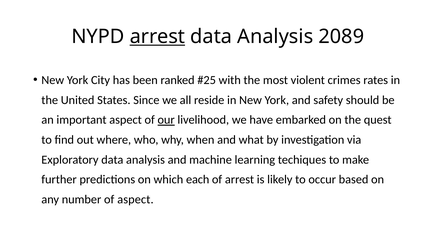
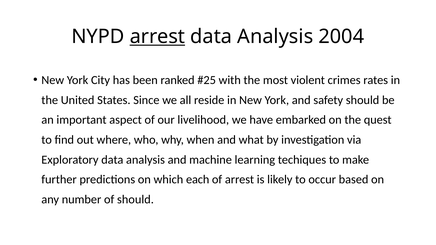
2089: 2089 -> 2004
our underline: present -> none
of aspect: aspect -> should
